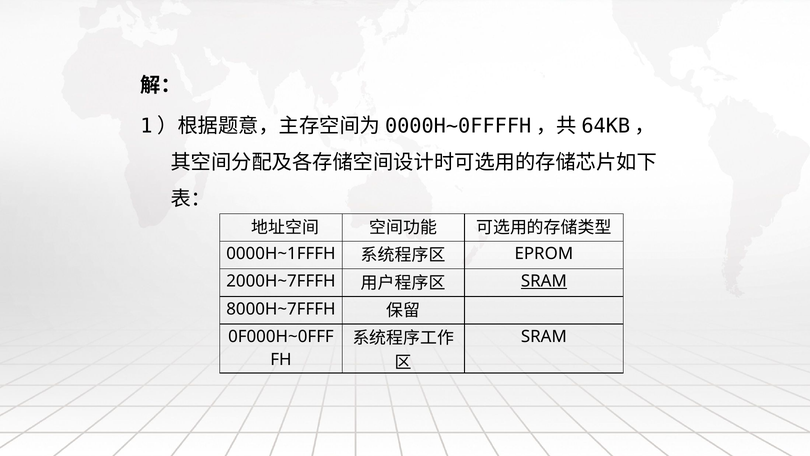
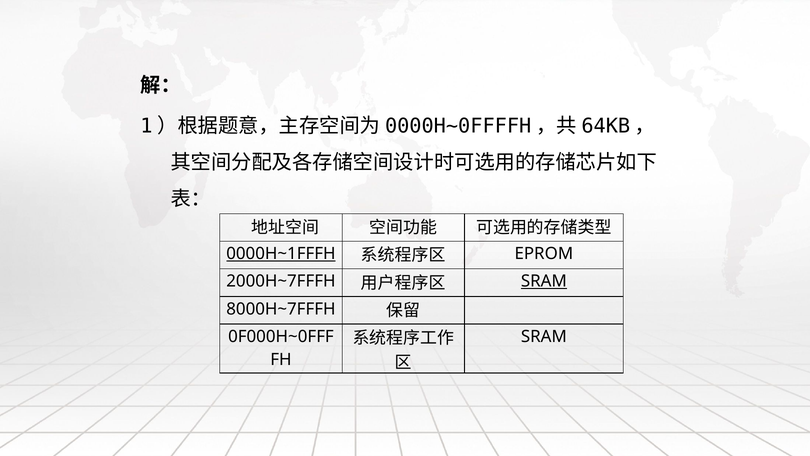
0000H~1FFFH underline: none -> present
